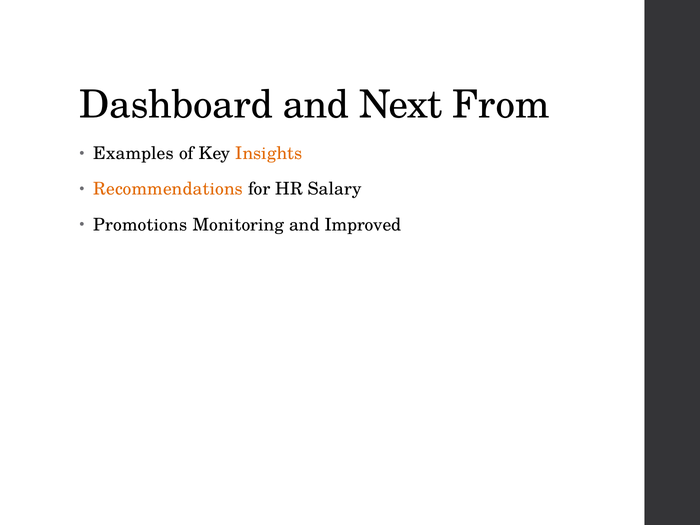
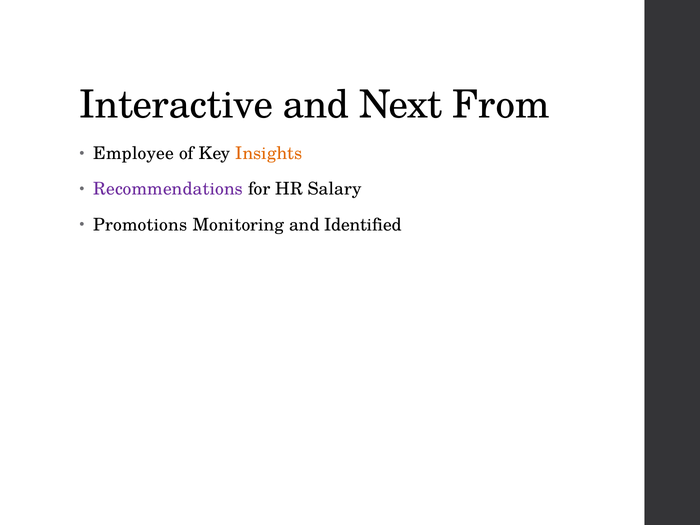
Dashboard: Dashboard -> Interactive
Examples: Examples -> Employee
Recommendations colour: orange -> purple
Improved: Improved -> Identified
